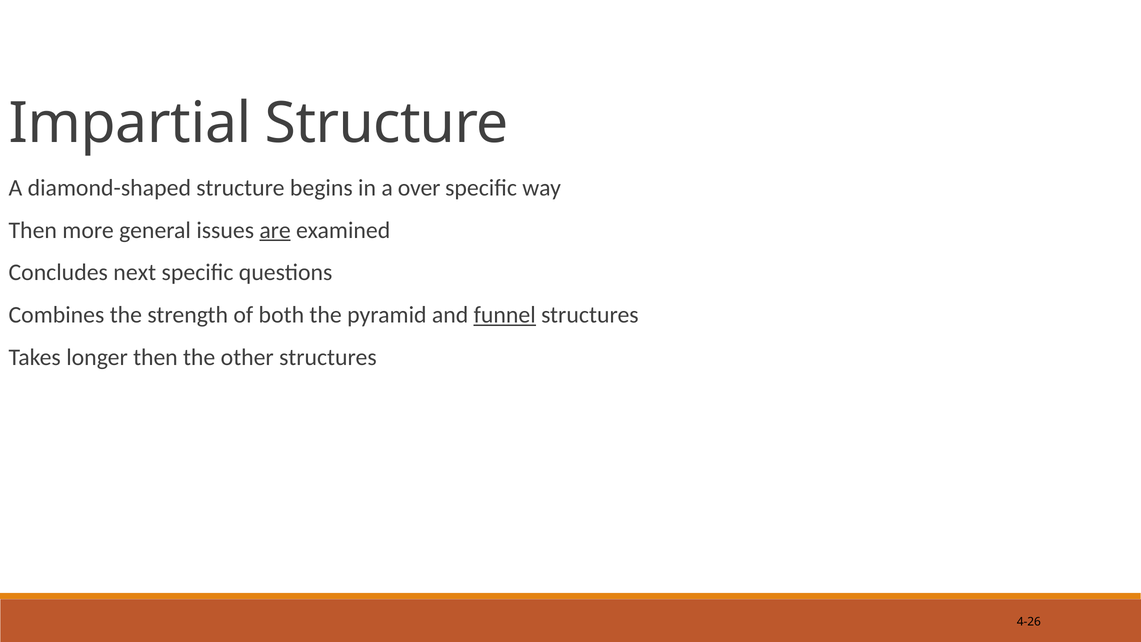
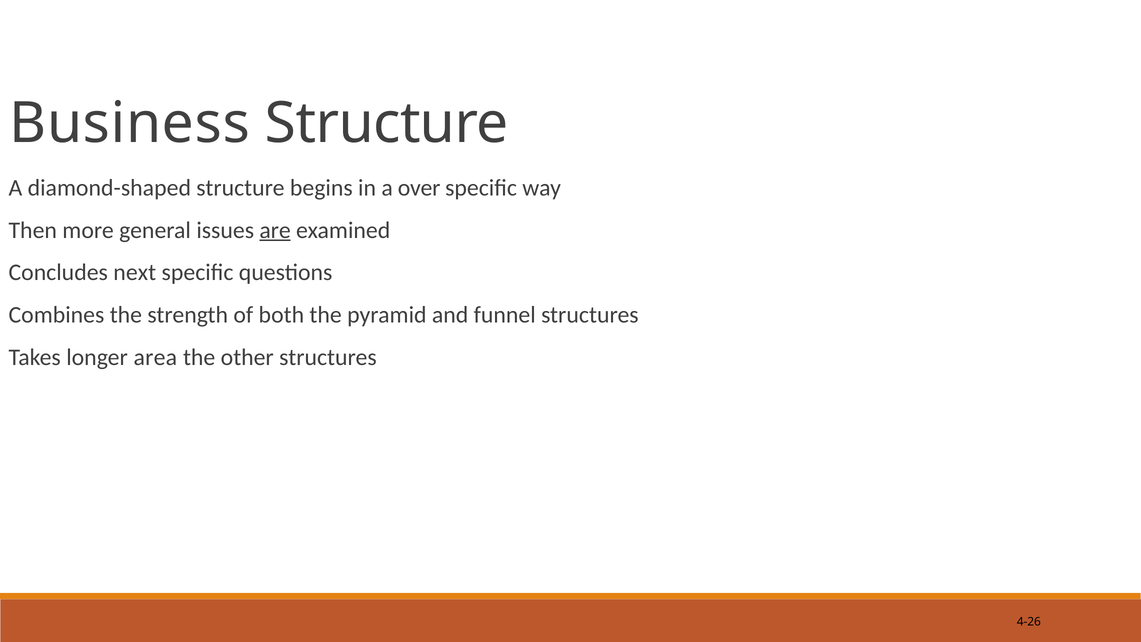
Impartial: Impartial -> Business
funnel underline: present -> none
longer then: then -> area
